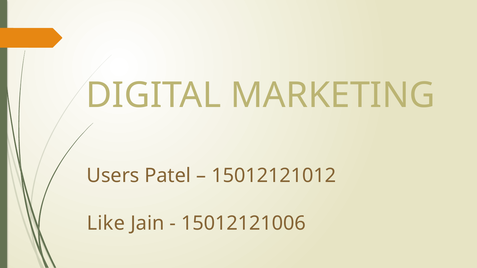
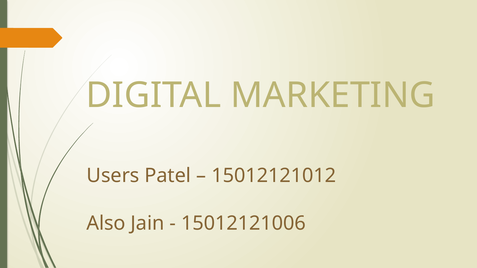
Like: Like -> Also
